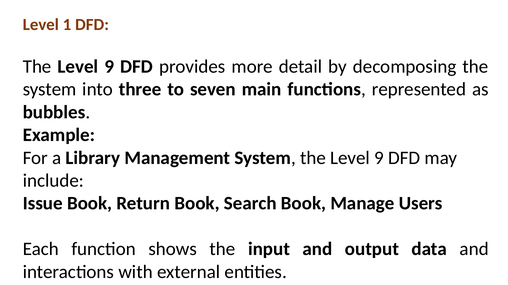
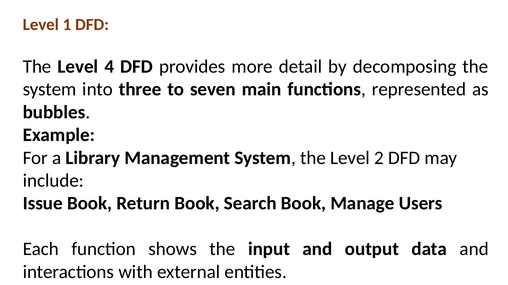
9 at (109, 67): 9 -> 4
System the Level 9: 9 -> 2
